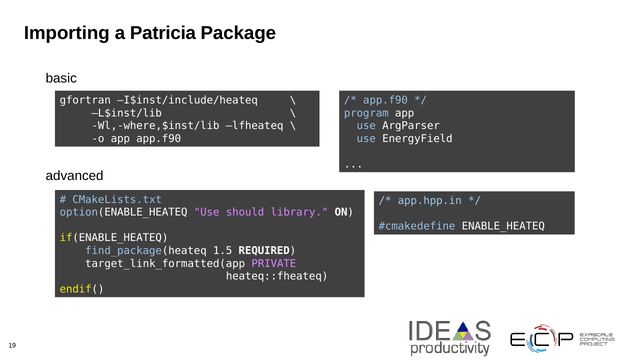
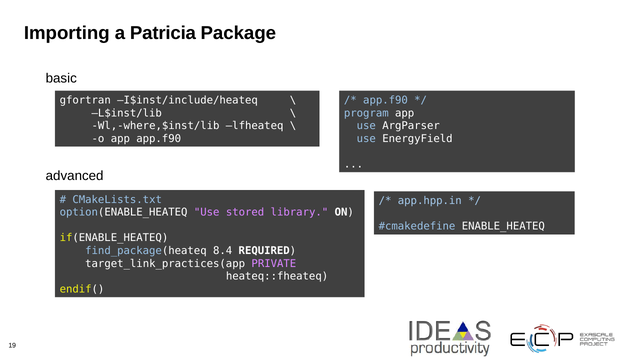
should: should -> stored
1.5: 1.5 -> 8.4
target_link_formatted(app: target_link_formatted(app -> target_link_practices(app
